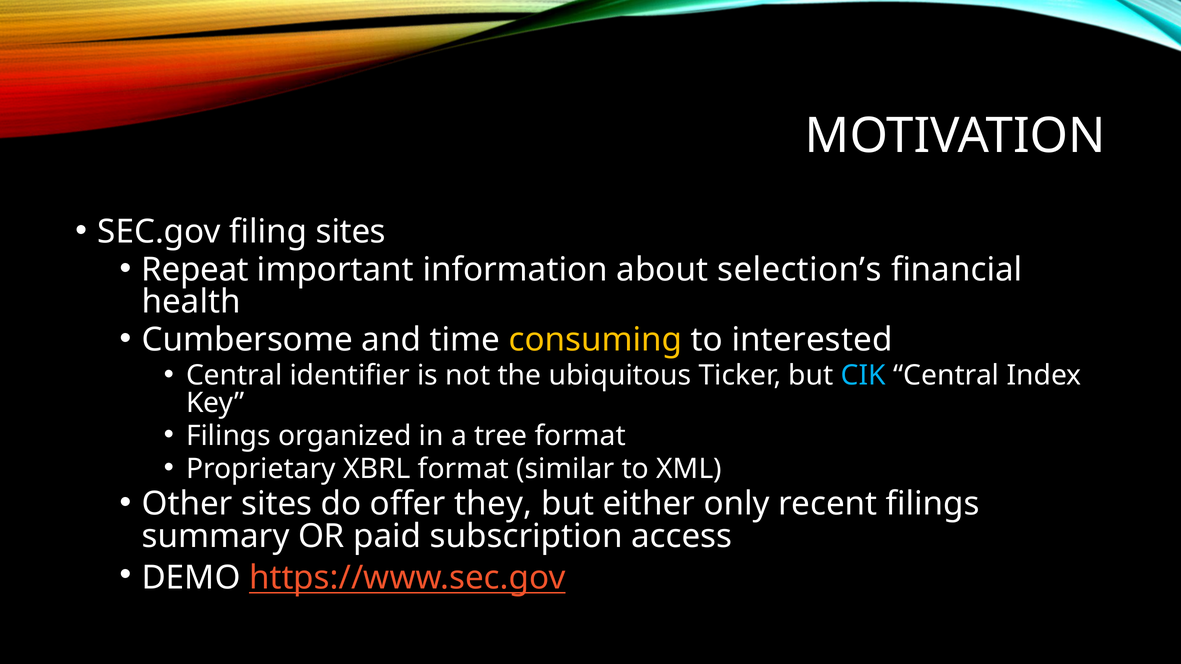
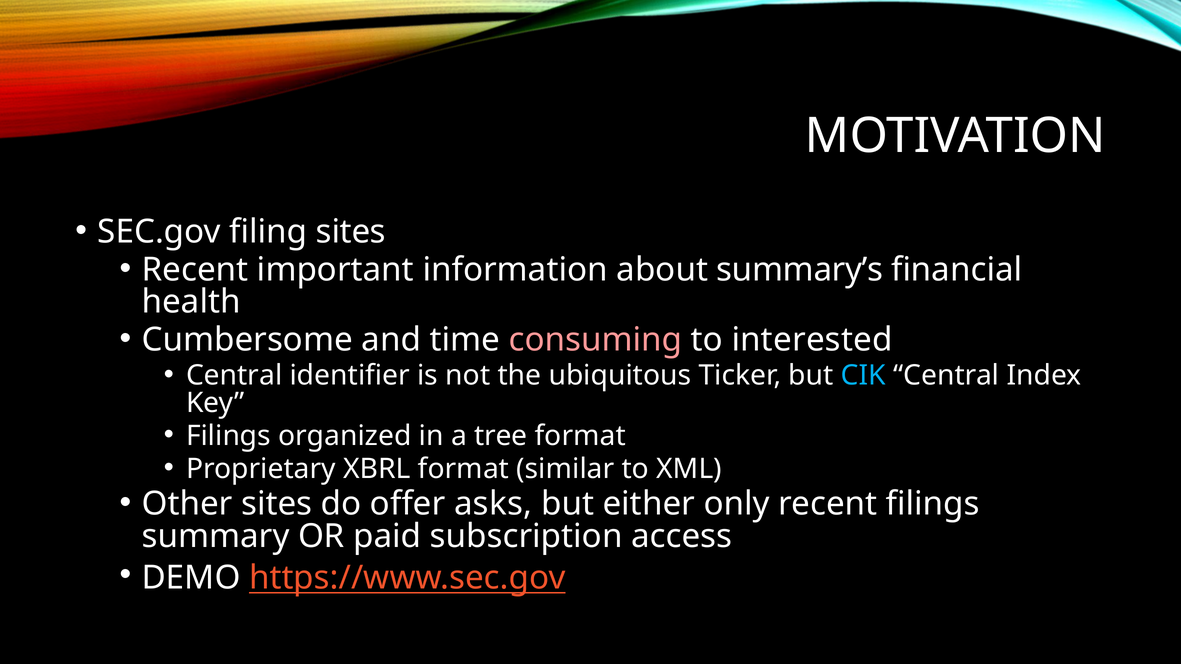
Repeat at (195, 270): Repeat -> Recent
selection’s: selection’s -> summary’s
consuming colour: yellow -> pink
they: they -> asks
